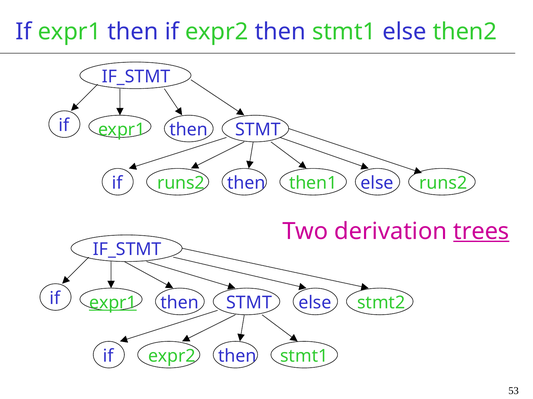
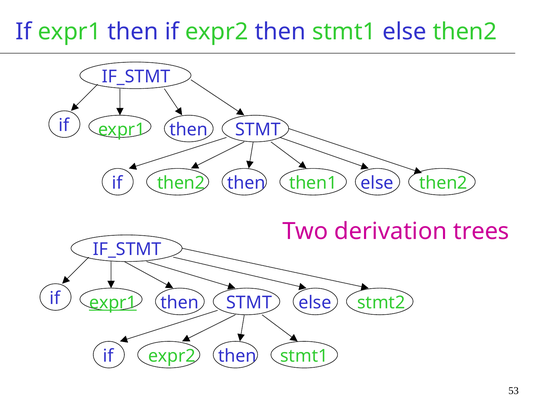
if runs2: runs2 -> then2
runs2 at (443, 183): runs2 -> then2
trees underline: present -> none
